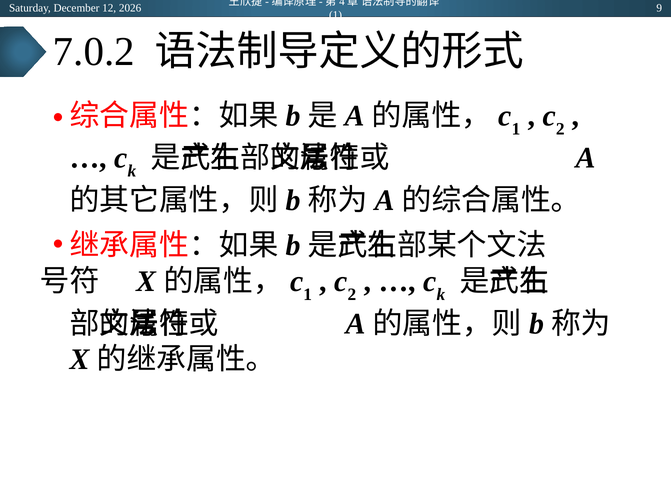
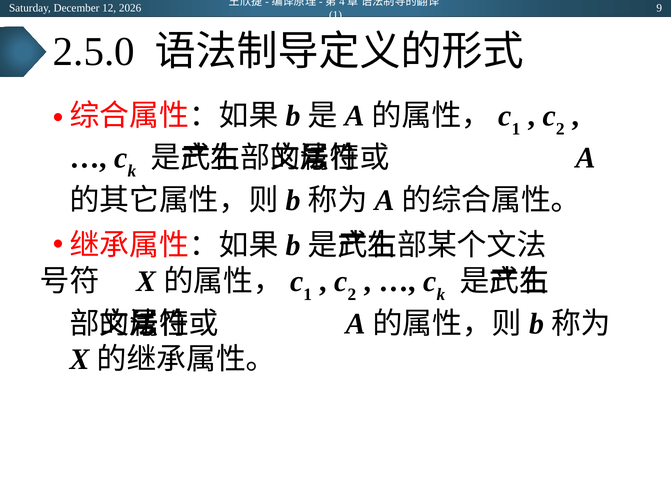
7.0.2: 7.0.2 -> 2.5.0
